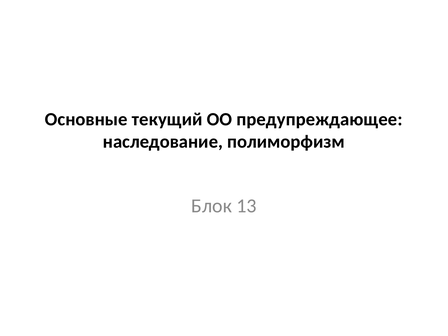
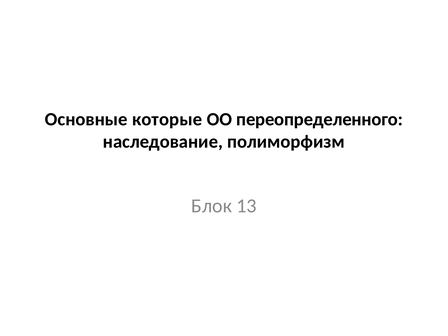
текущий: текущий -> которые
предупреждающее: предупреждающее -> переопределенного
